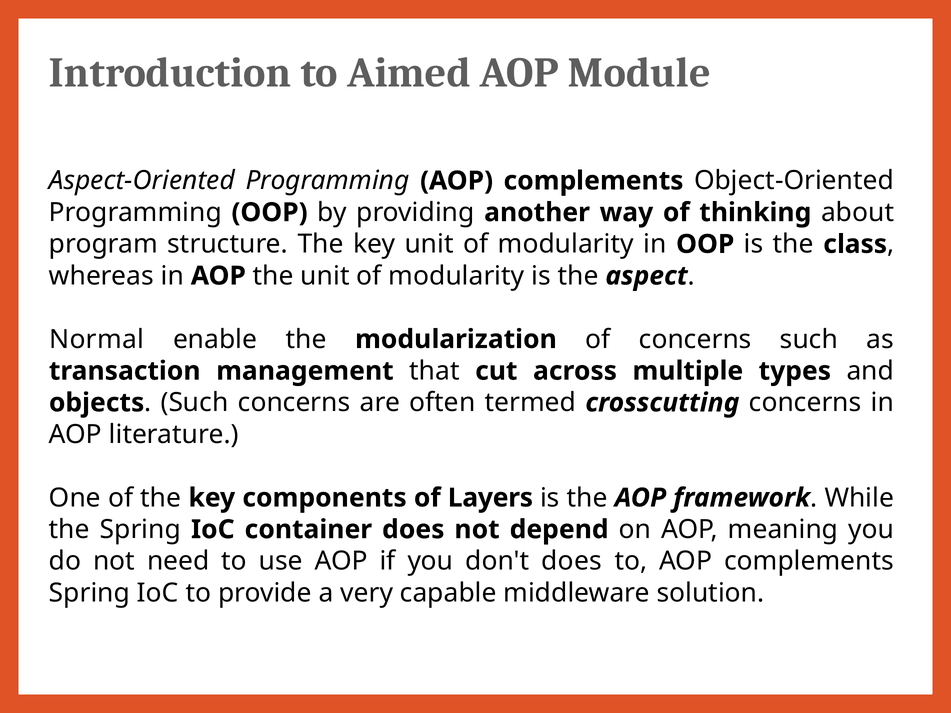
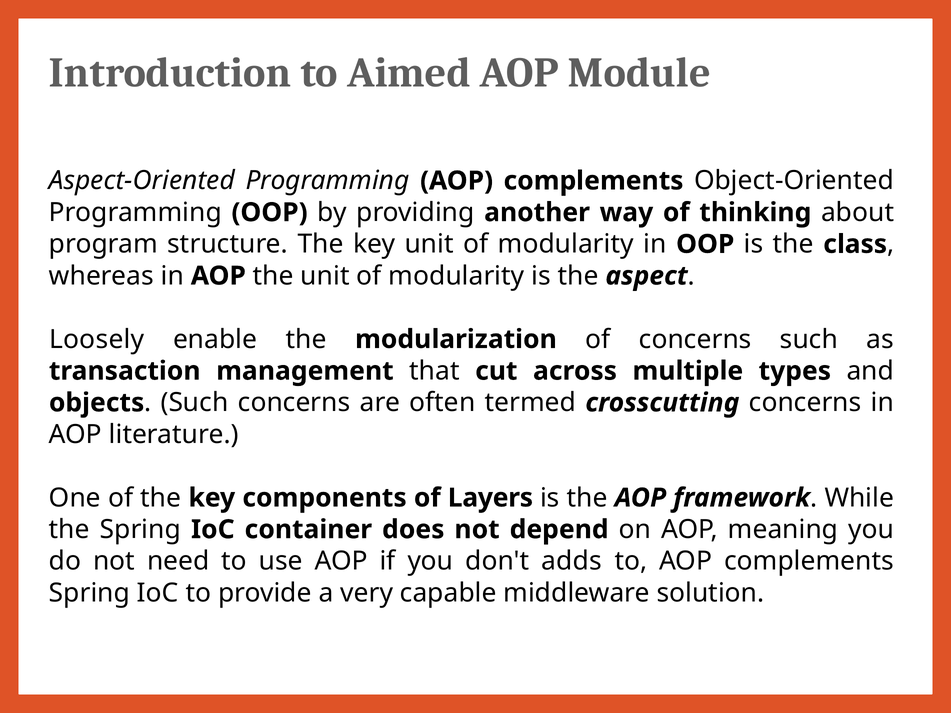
Normal: Normal -> Loosely
don't does: does -> adds
